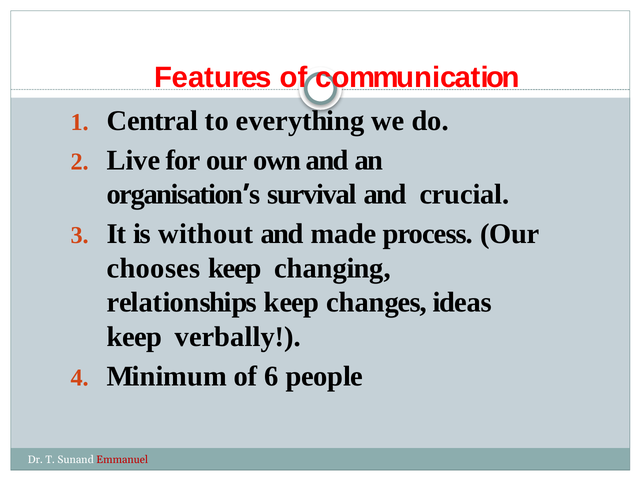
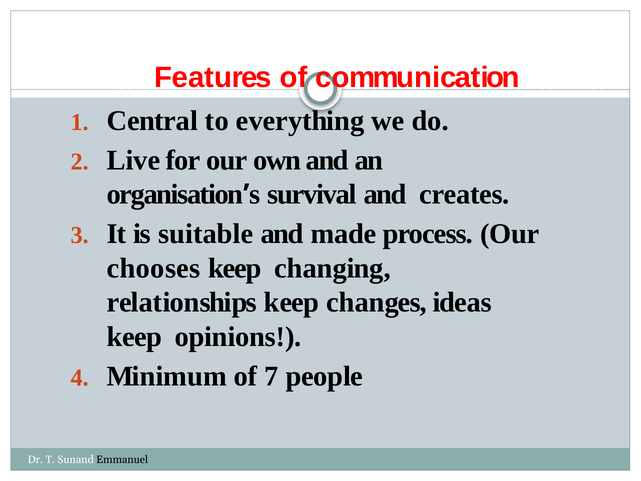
crucial: crucial -> creates
without: without -> suitable
verbally: verbally -> opinions
6: 6 -> 7
Emmanuel colour: red -> black
